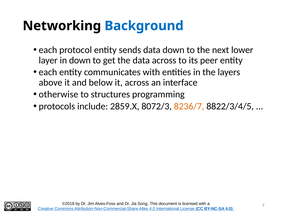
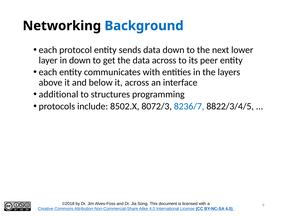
otherwise: otherwise -> additional
2859.X: 2859.X -> 8502.X
8236/7 colour: orange -> blue
